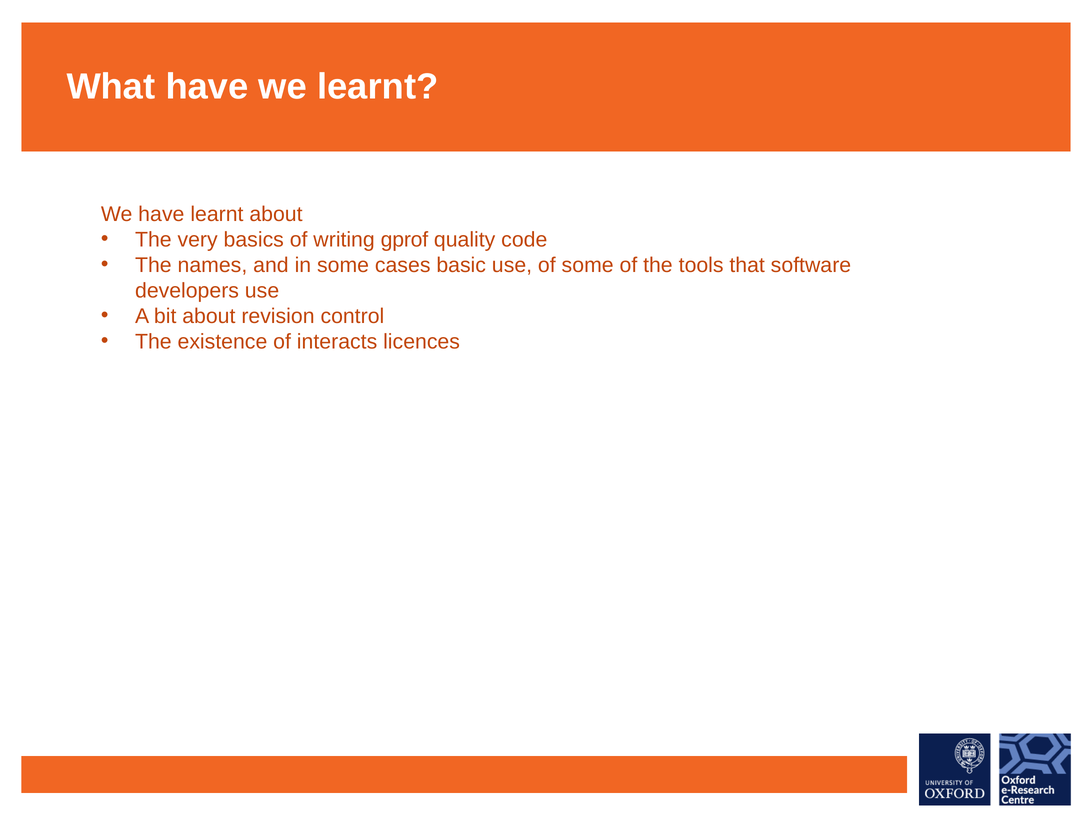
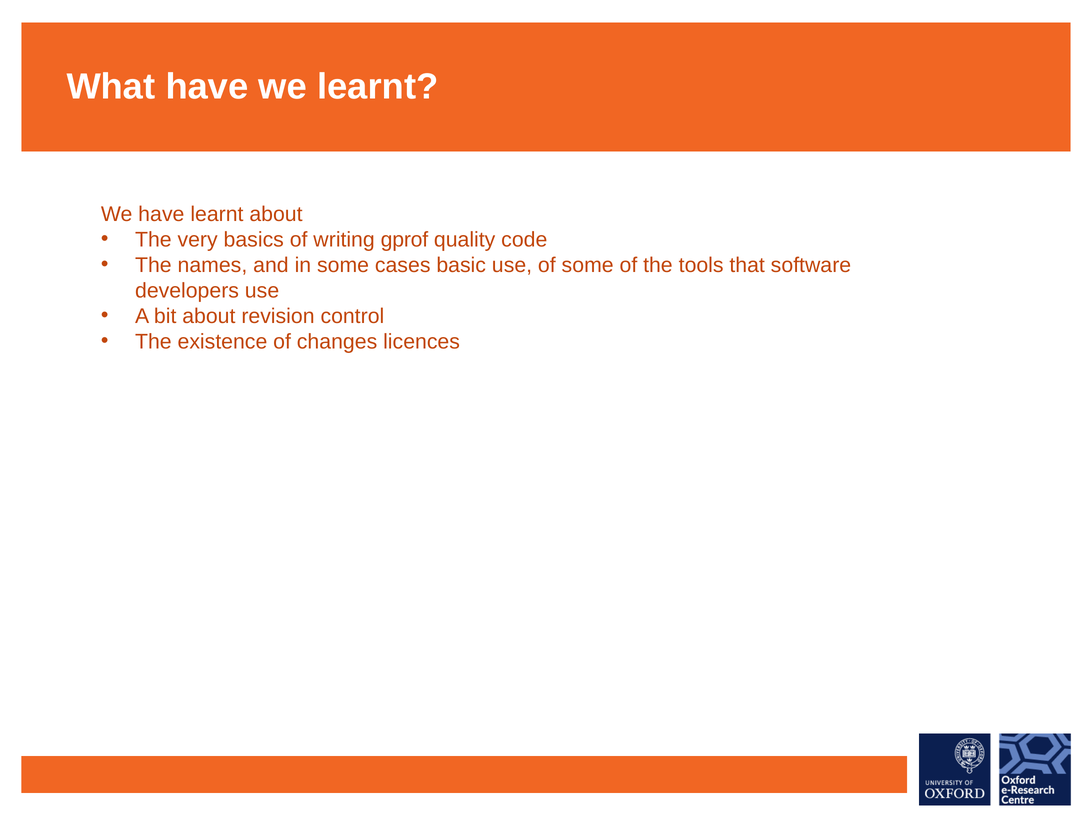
interacts: interacts -> changes
